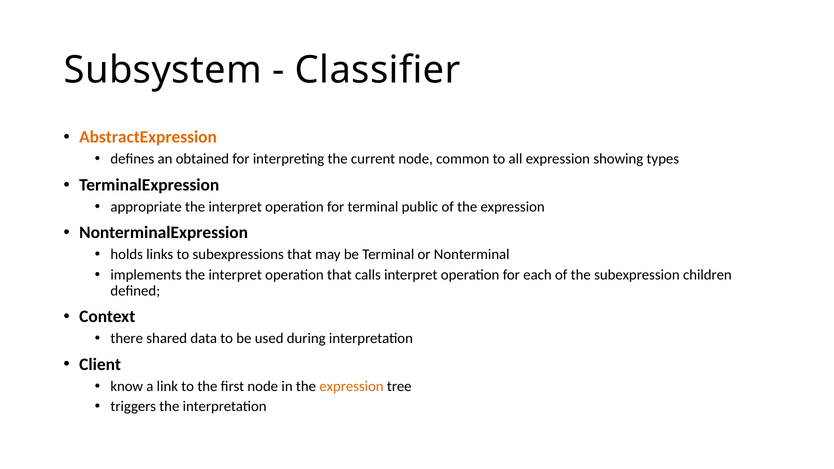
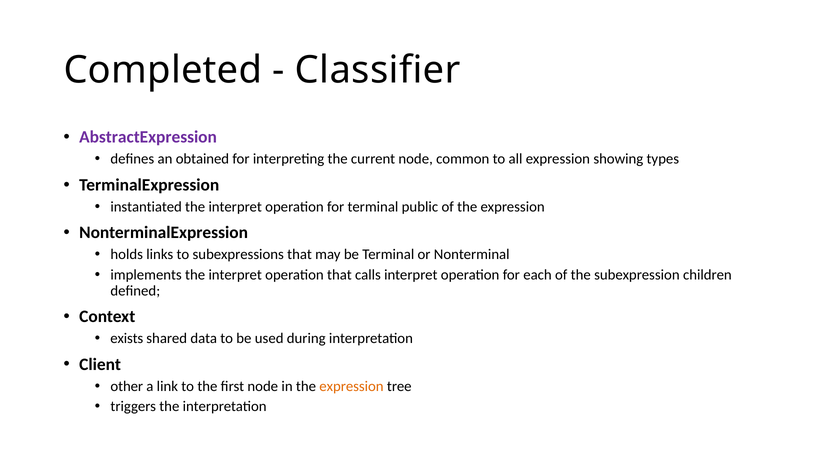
Subsystem: Subsystem -> Completed
AbstractExpression colour: orange -> purple
appropriate: appropriate -> instantiated
there: there -> exists
know: know -> other
